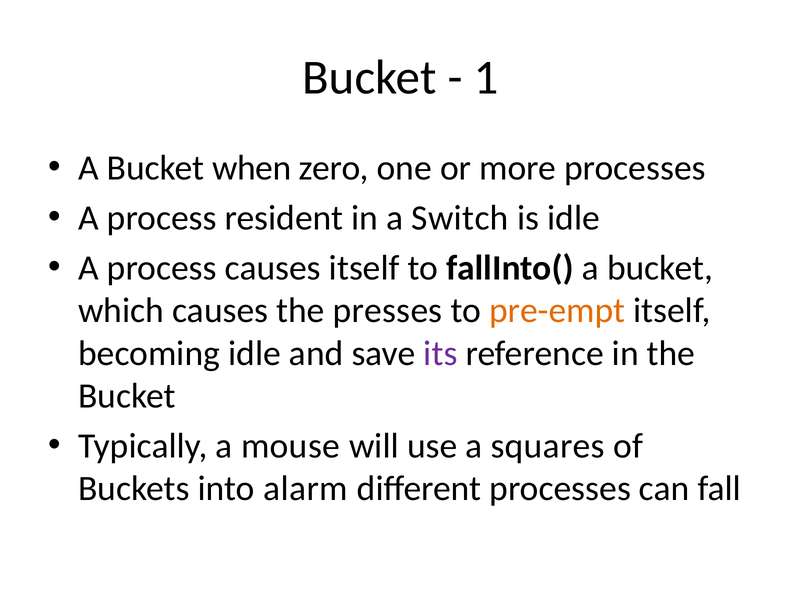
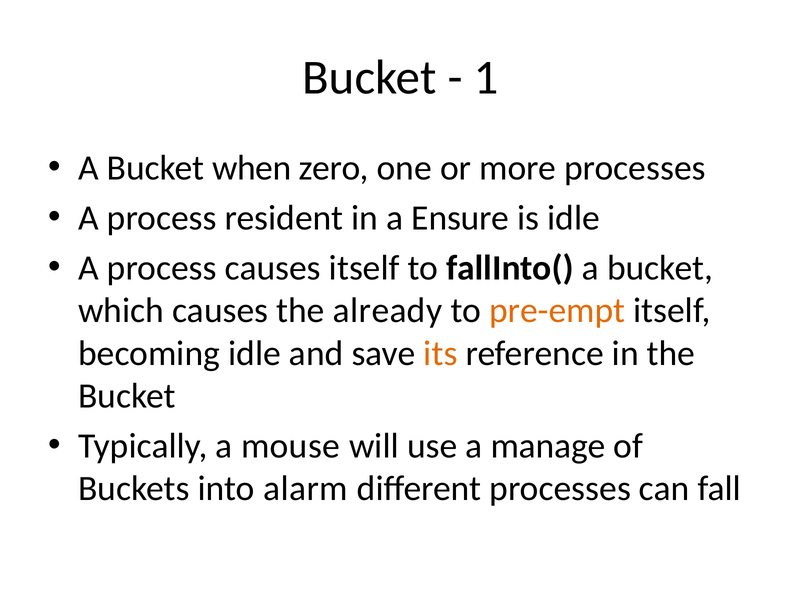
Switch: Switch -> Ensure
presses: presses -> already
its colour: purple -> orange
squares: squares -> manage
